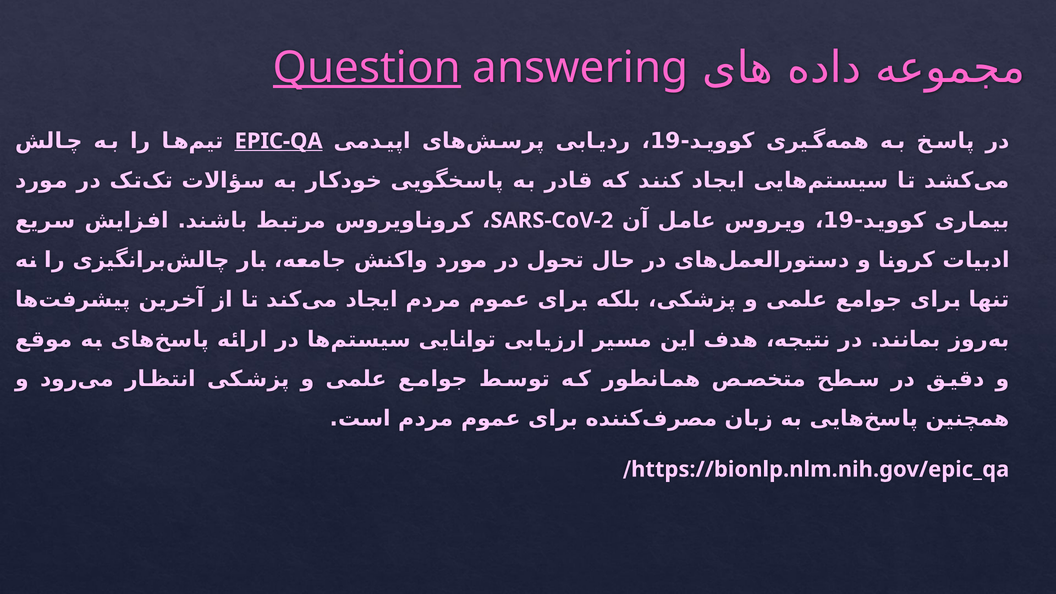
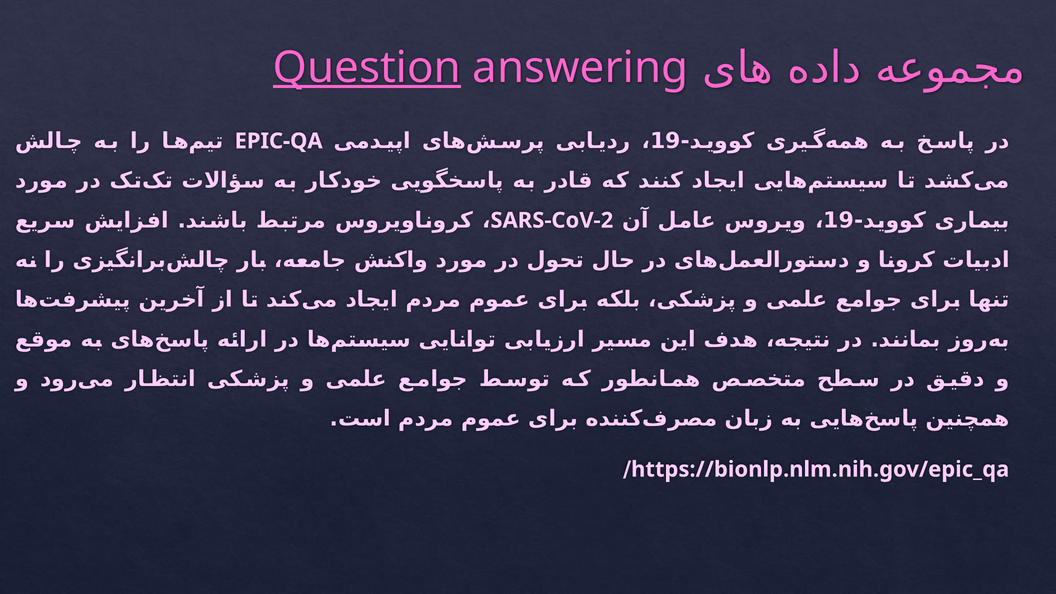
EPIC-QA underline: present -> none
